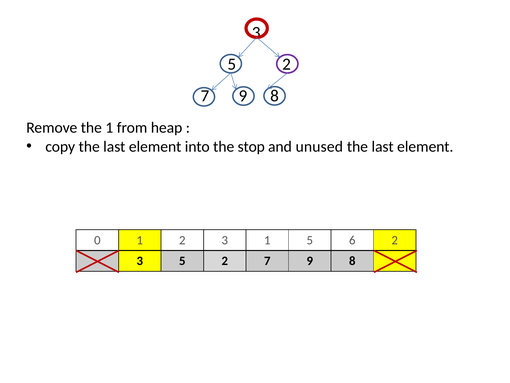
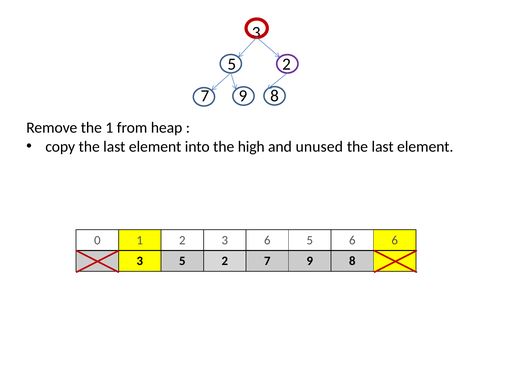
stop: stop -> high
3 1: 1 -> 6
6 2: 2 -> 6
